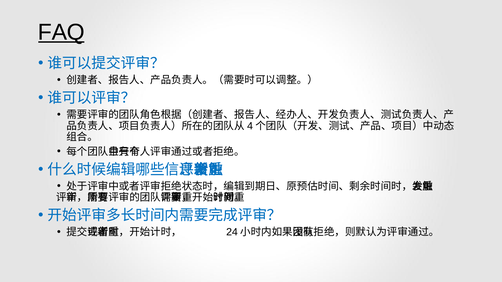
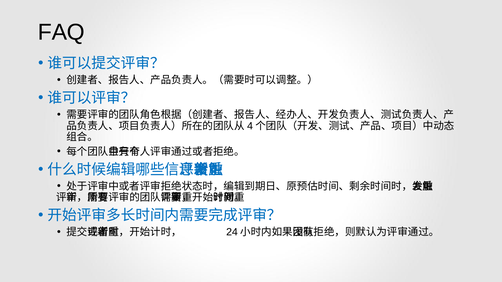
FAQ underline: present -> none
